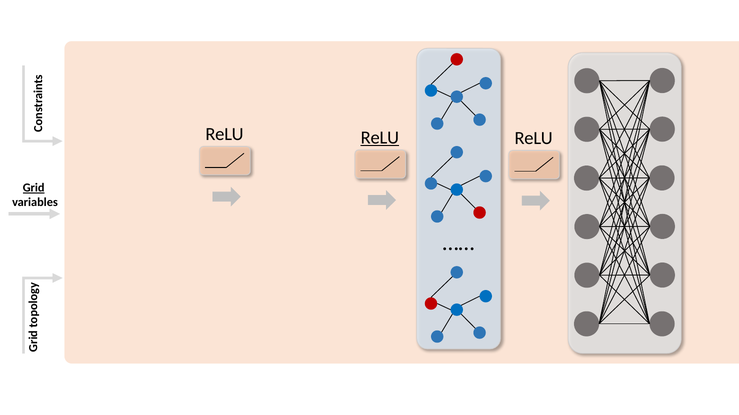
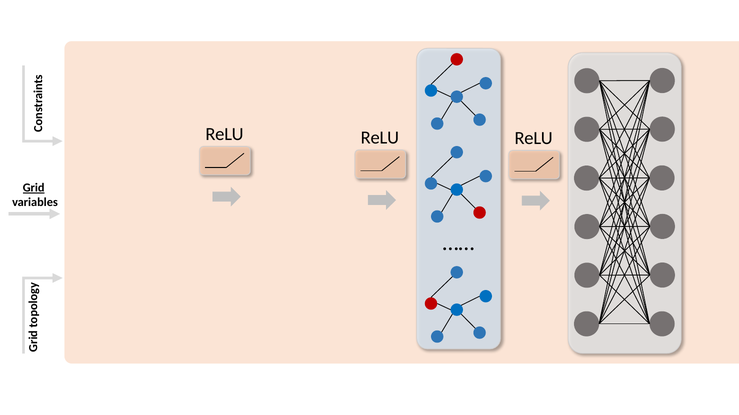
ReLU at (380, 138) underline: present -> none
